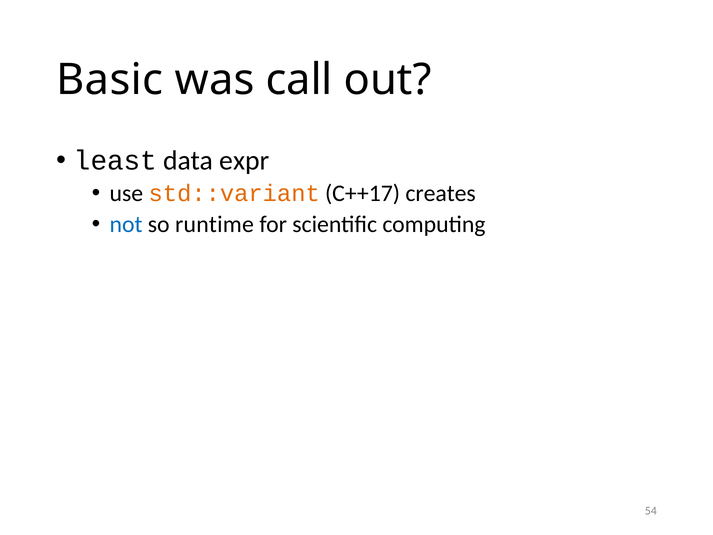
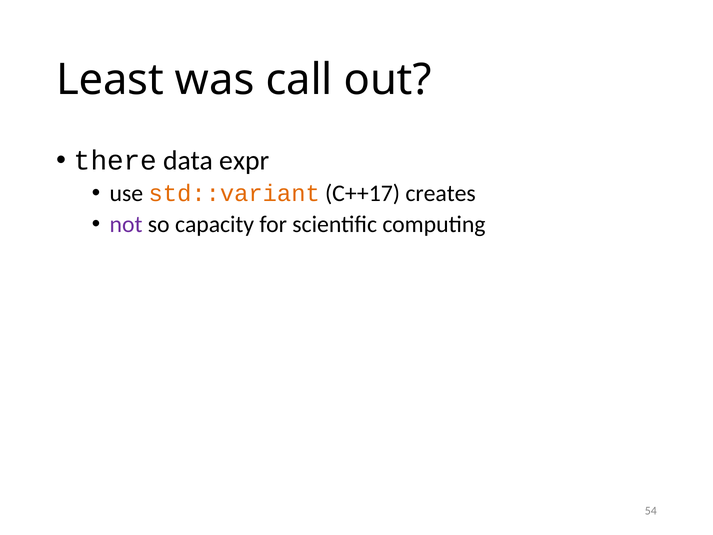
Basic: Basic -> Least
least: least -> there
not colour: blue -> purple
runtime: runtime -> capacity
